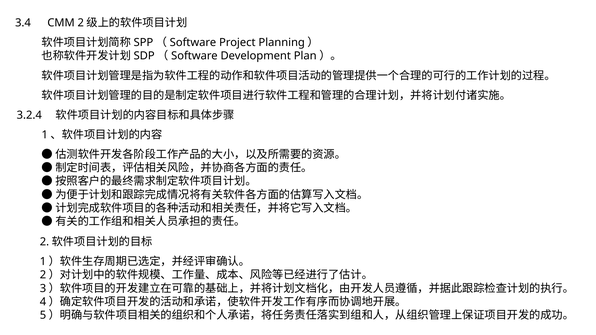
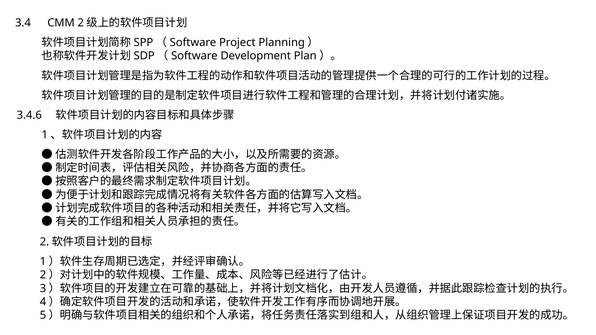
3.2.4: 3.2.4 -> 3.4.6
